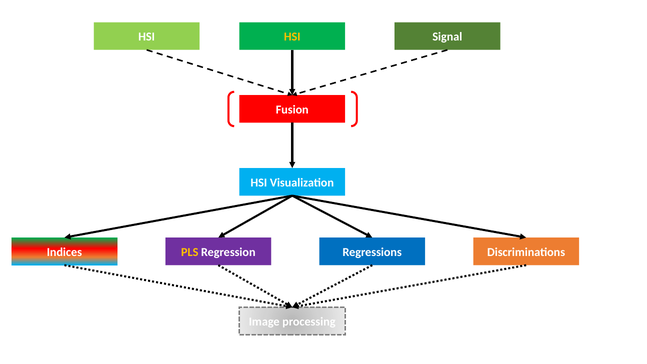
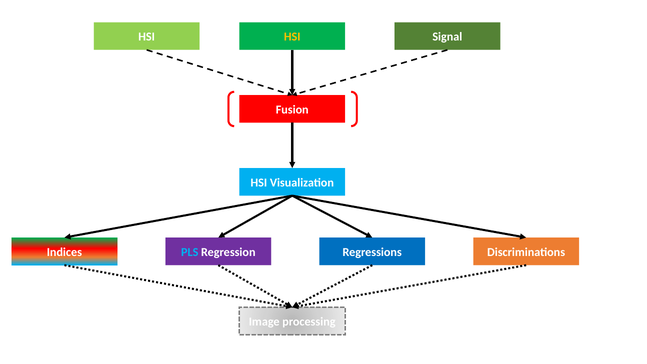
PLS colour: yellow -> light blue
